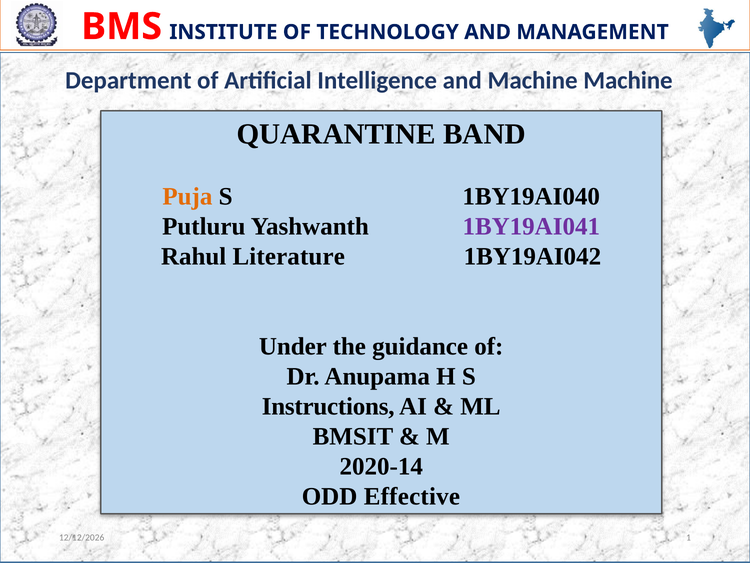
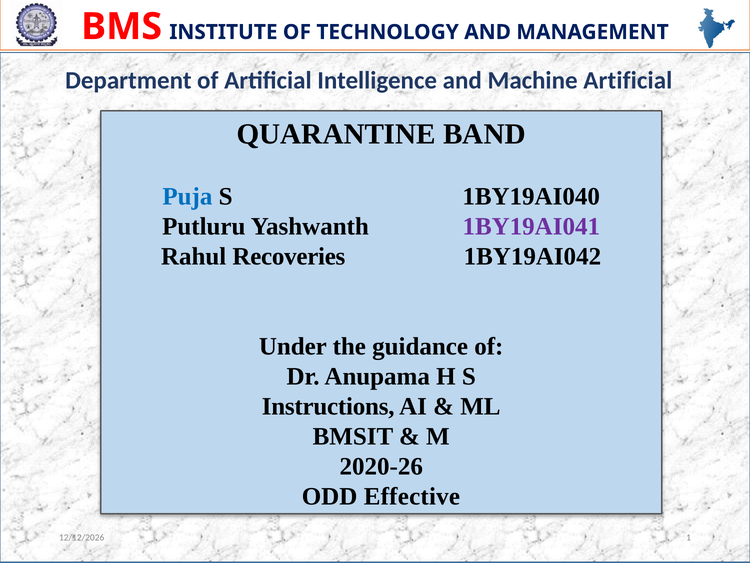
Machine Machine: Machine -> Artificial
Puja colour: orange -> blue
Literature: Literature -> Recoveries
2020-14: 2020-14 -> 2020-26
